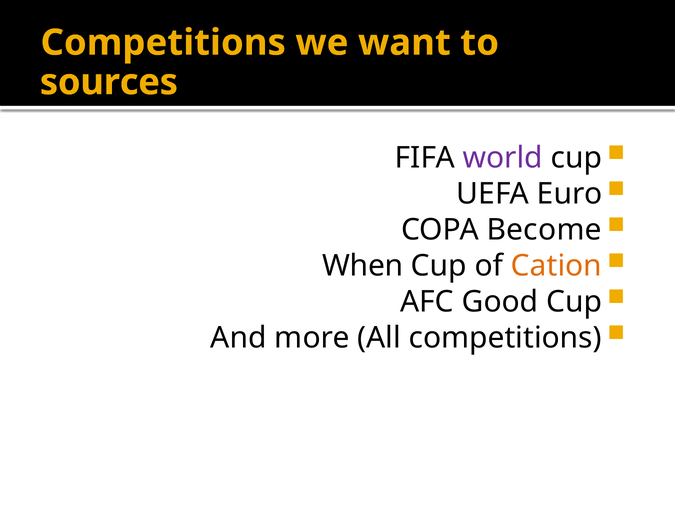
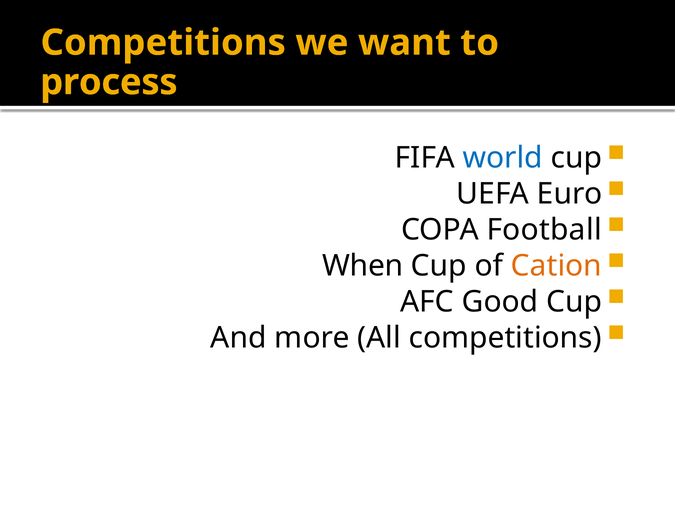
sources: sources -> process
world colour: purple -> blue
Become: Become -> Football
